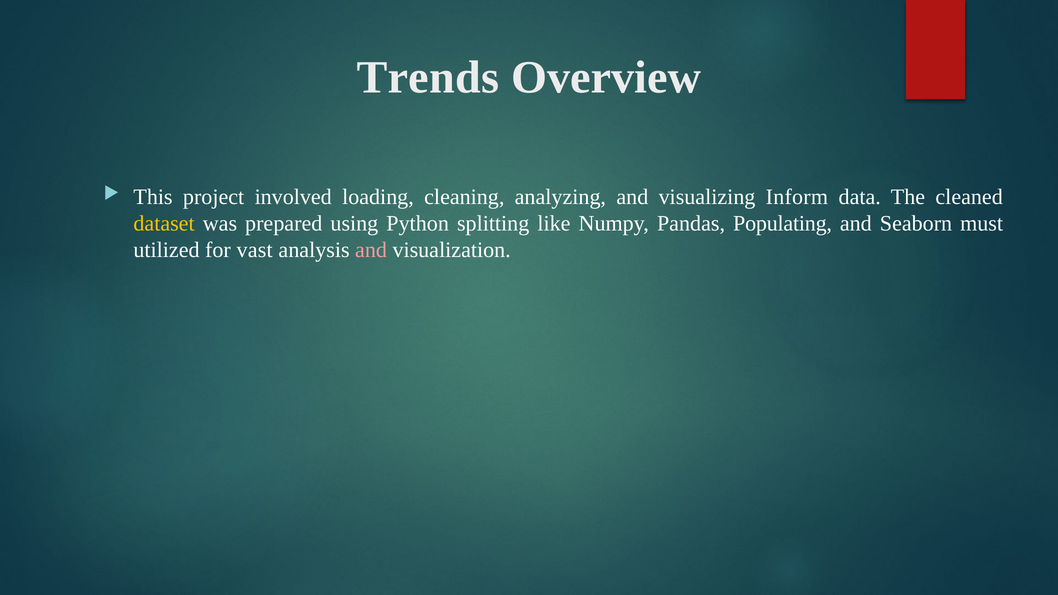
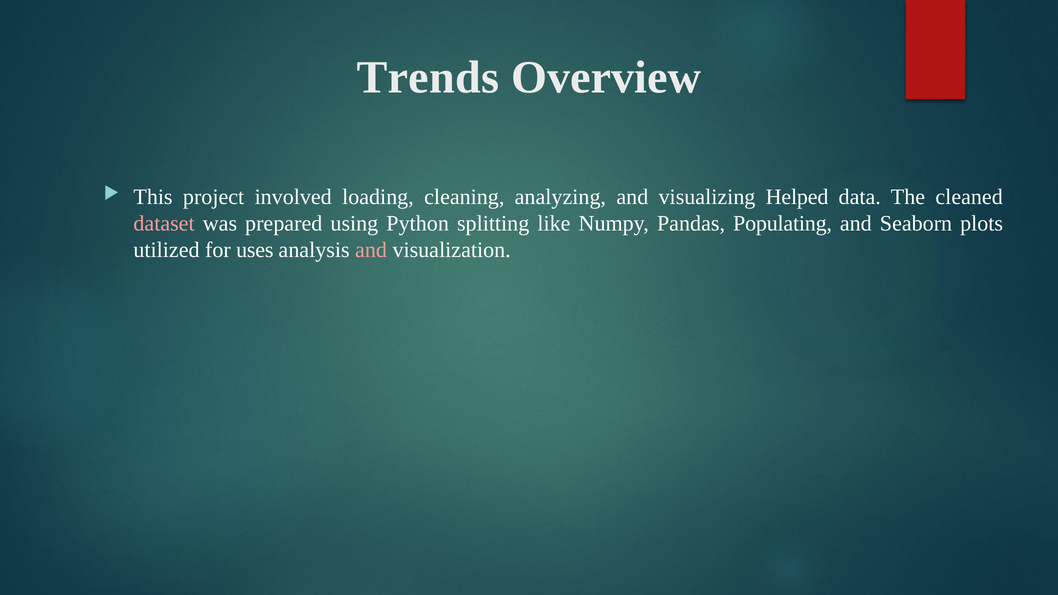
Inform: Inform -> Helped
dataset colour: yellow -> pink
must: must -> plots
vast: vast -> uses
